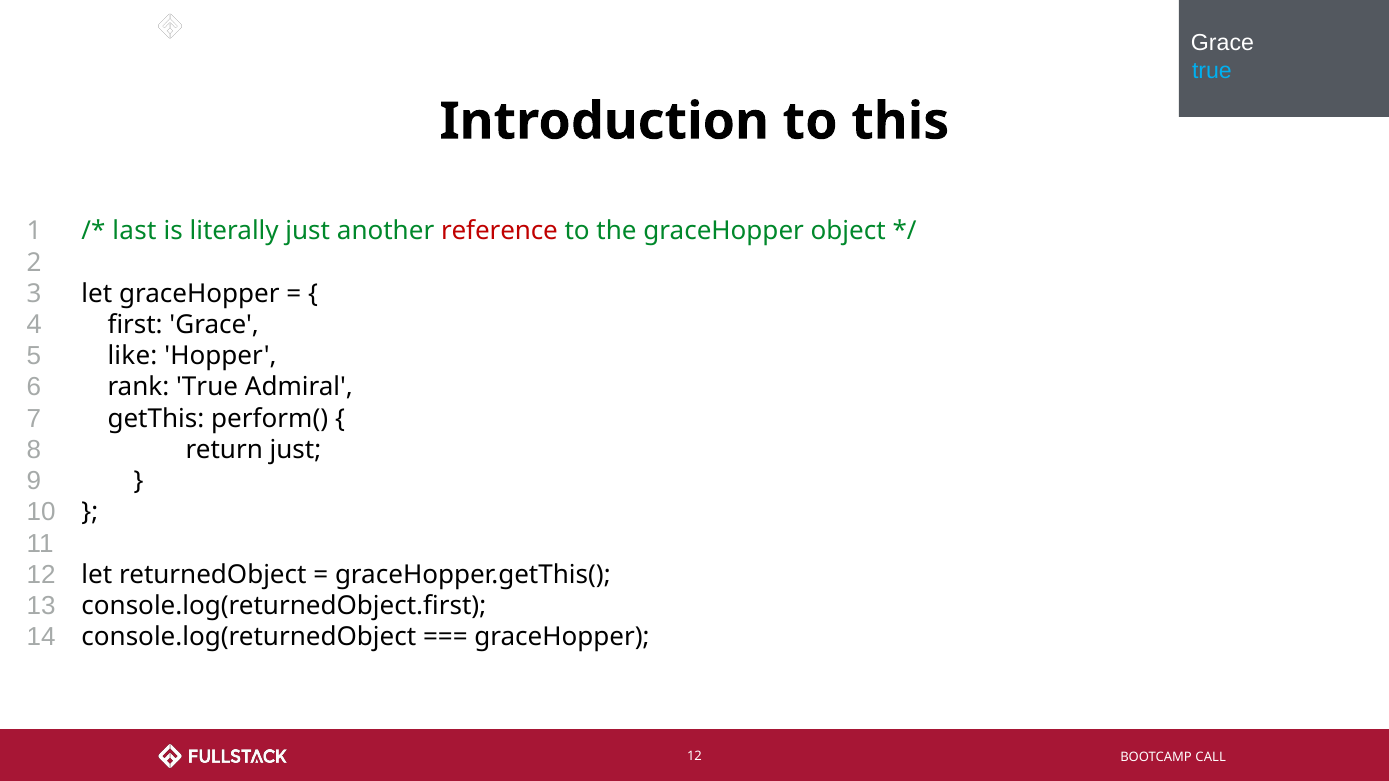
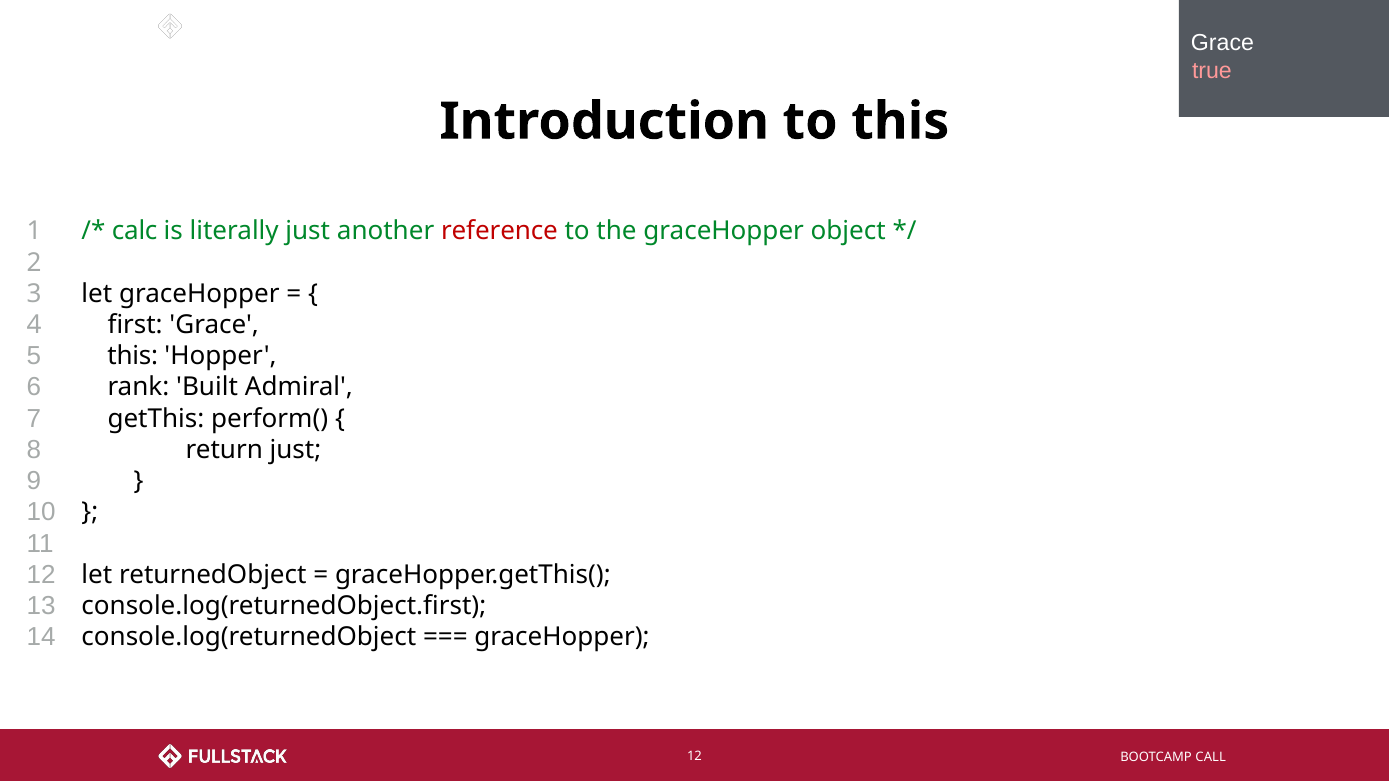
true at (1212, 71) colour: light blue -> pink
last: last -> calc
like at (132, 356): like -> this
rank True: True -> Built
